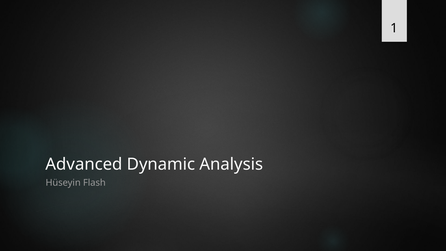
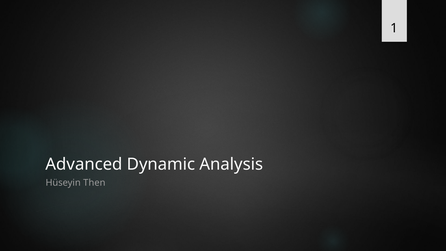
Flash: Flash -> Then
